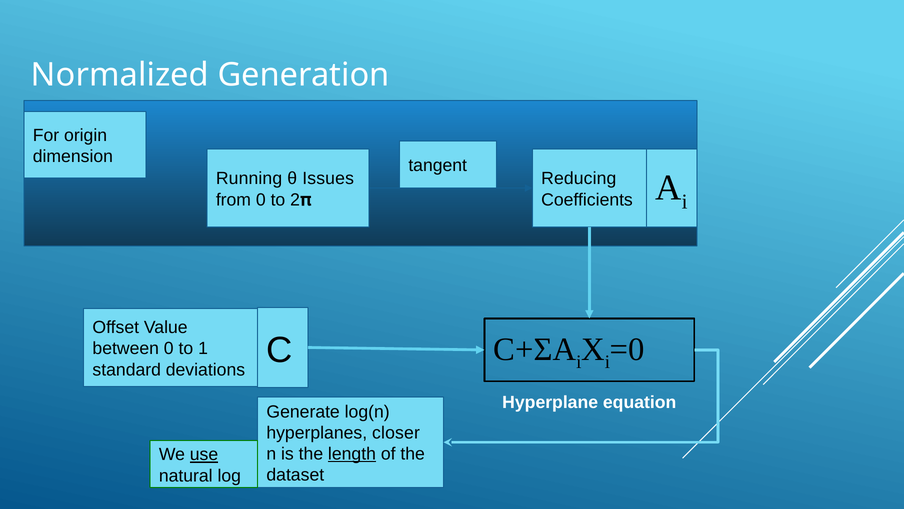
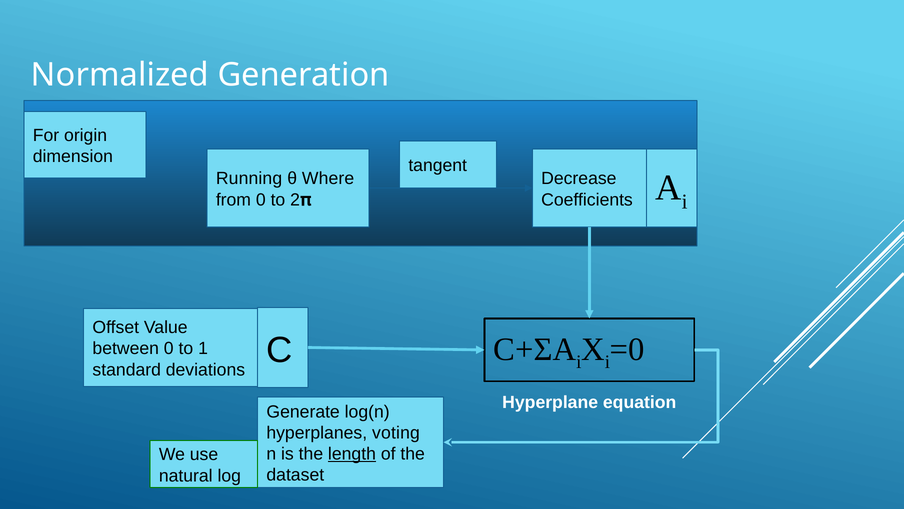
Issues: Issues -> Where
Reducing: Reducing -> Decrease
closer: closer -> voting
use underline: present -> none
